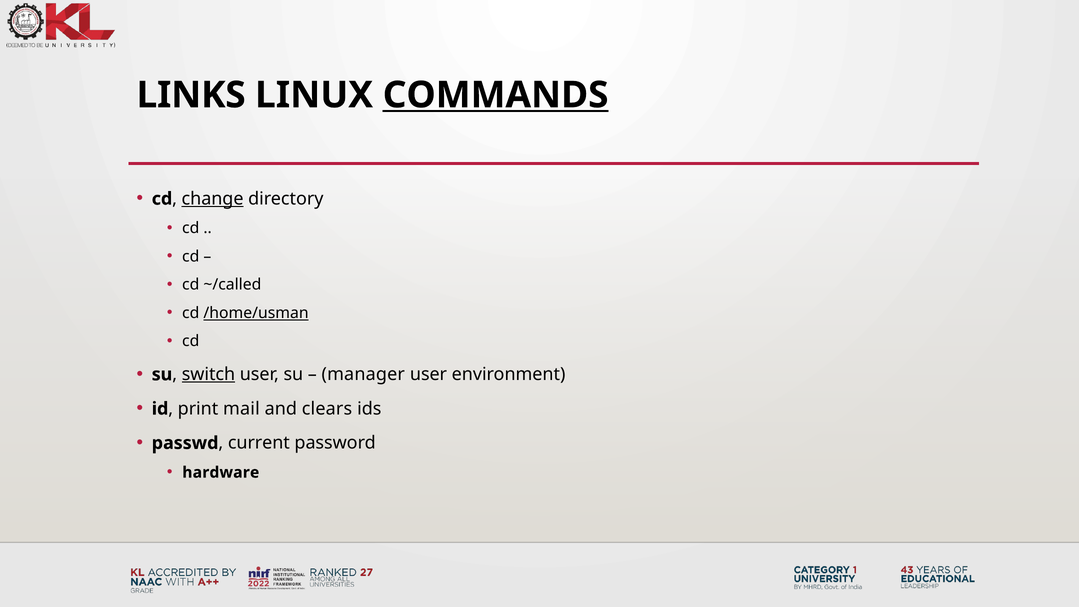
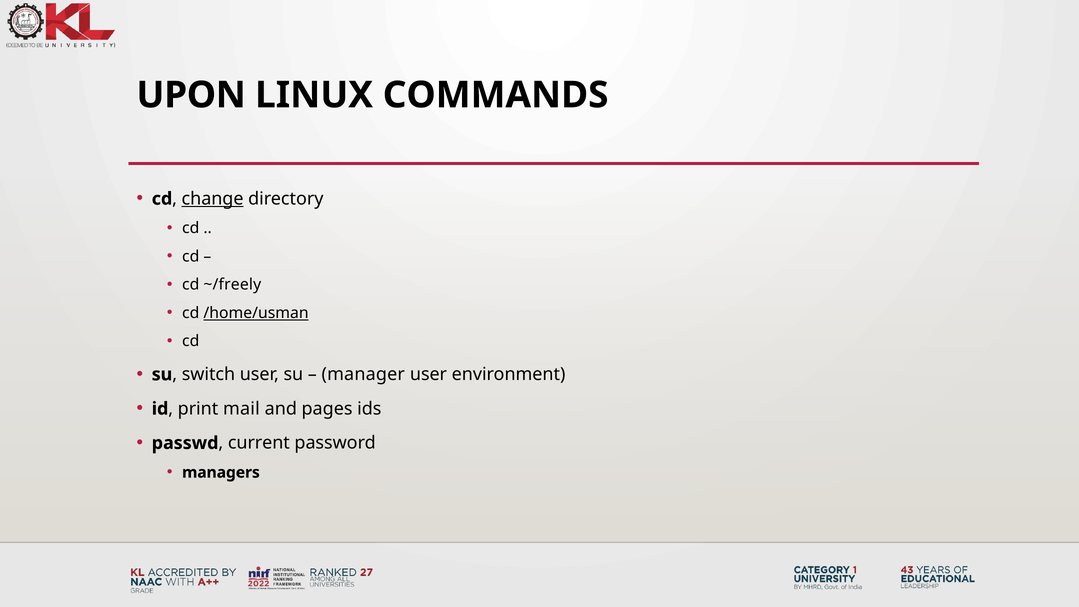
LINKS: LINKS -> UPON
COMMANDS underline: present -> none
~/called: ~/called -> ~/freely
switch underline: present -> none
clears: clears -> pages
hardware: hardware -> managers
